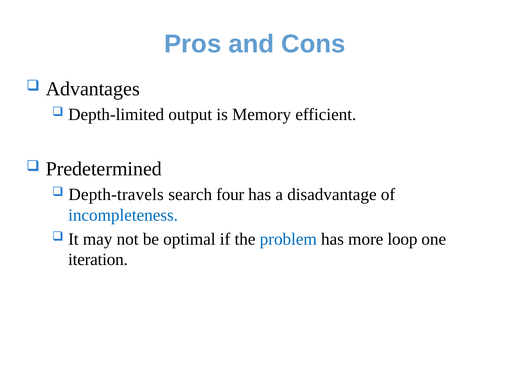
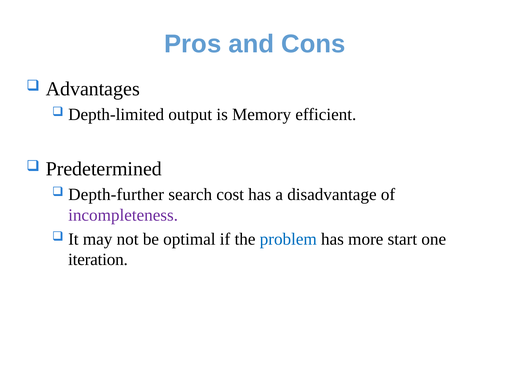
Depth-travels: Depth-travels -> Depth-further
four: four -> cost
incompleteness colour: blue -> purple
loop: loop -> start
